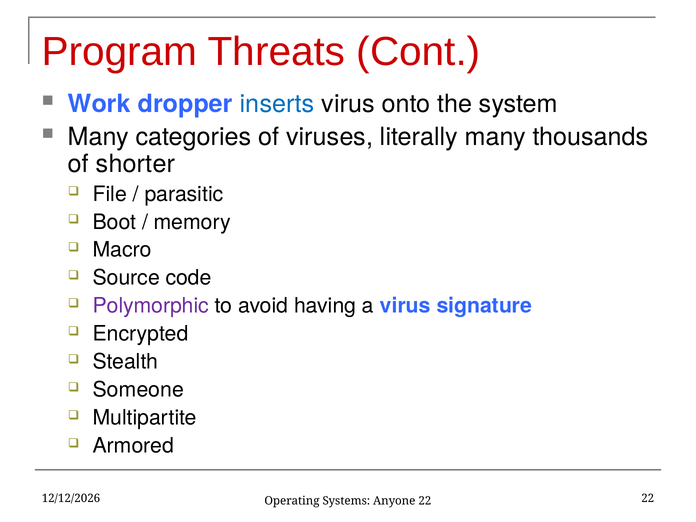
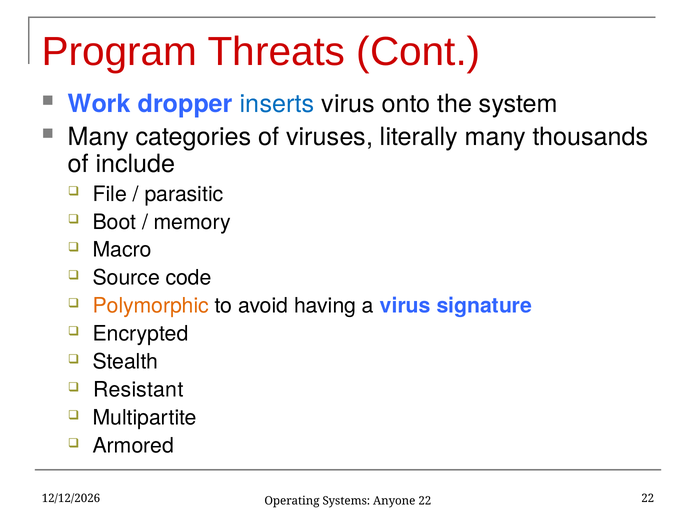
shorter: shorter -> include
Polymorphic colour: purple -> orange
Someone: Someone -> Resistant
